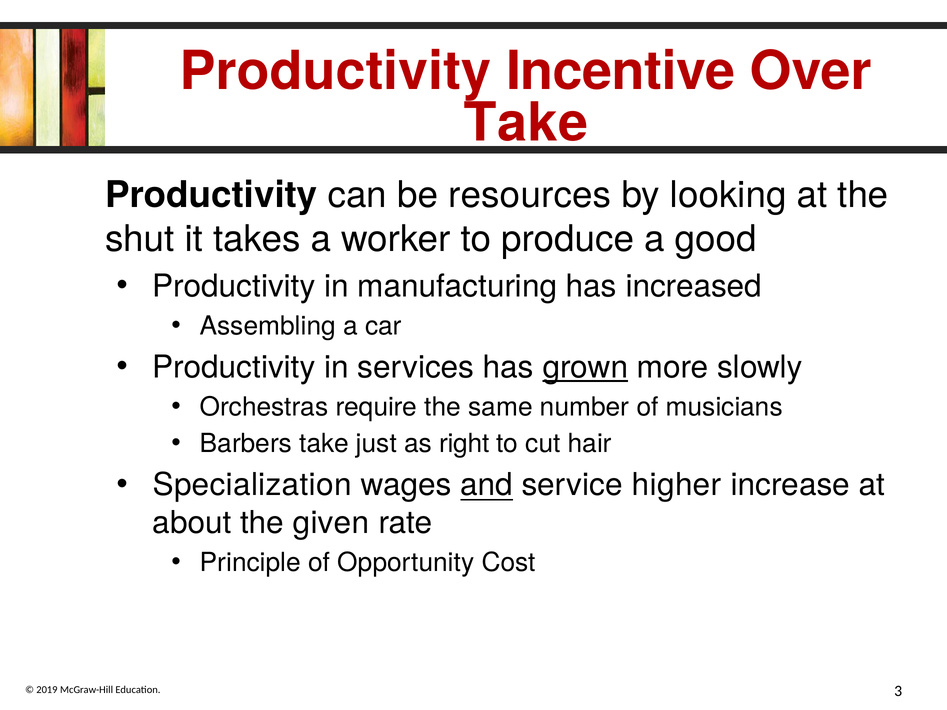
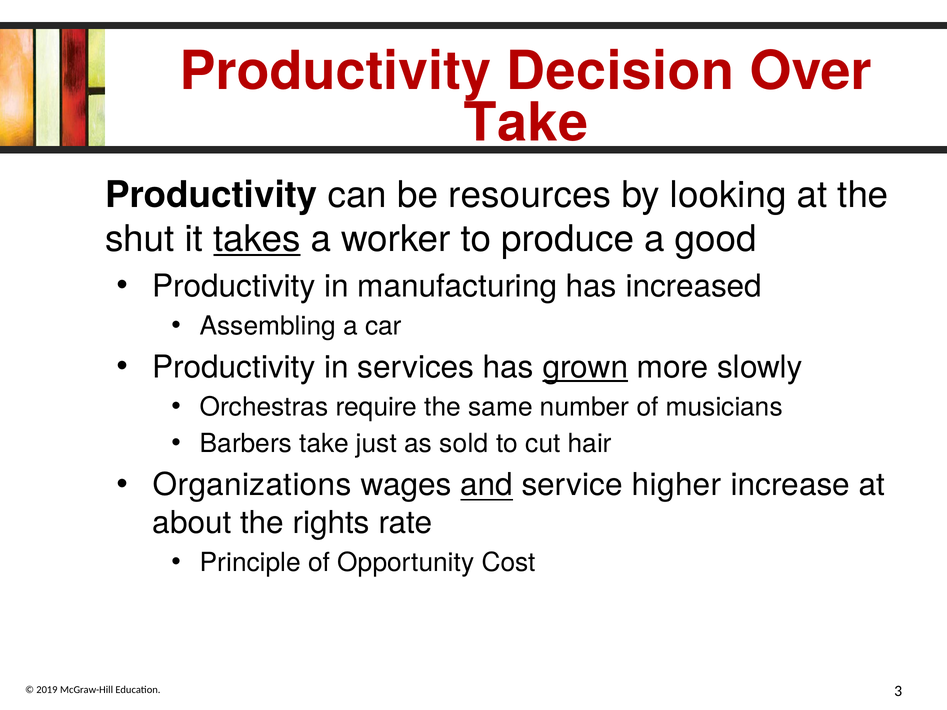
Incentive: Incentive -> Decision
takes underline: none -> present
right: right -> sold
Specialization: Specialization -> Organizations
given: given -> rights
